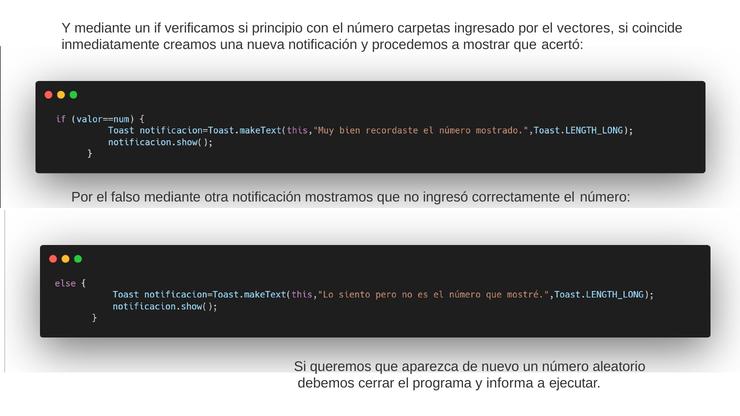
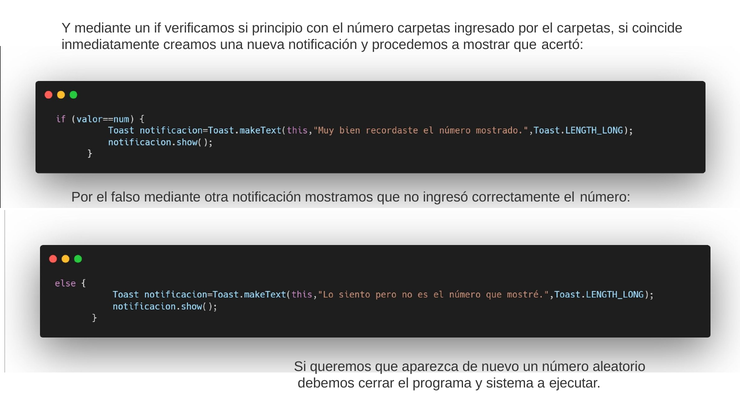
el vectores: vectores -> carpetas
informa: informa -> sistema
